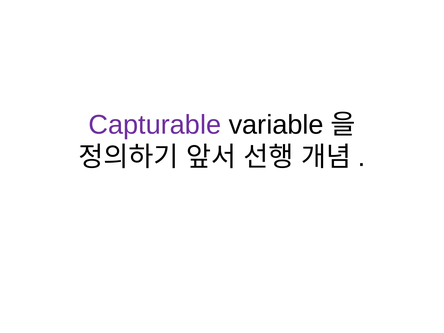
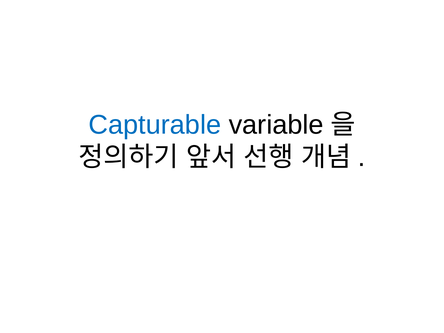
Capturable colour: purple -> blue
